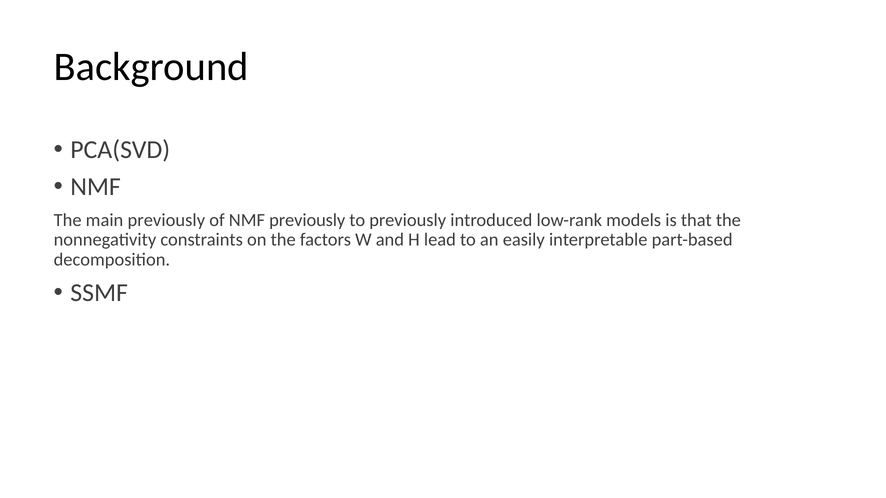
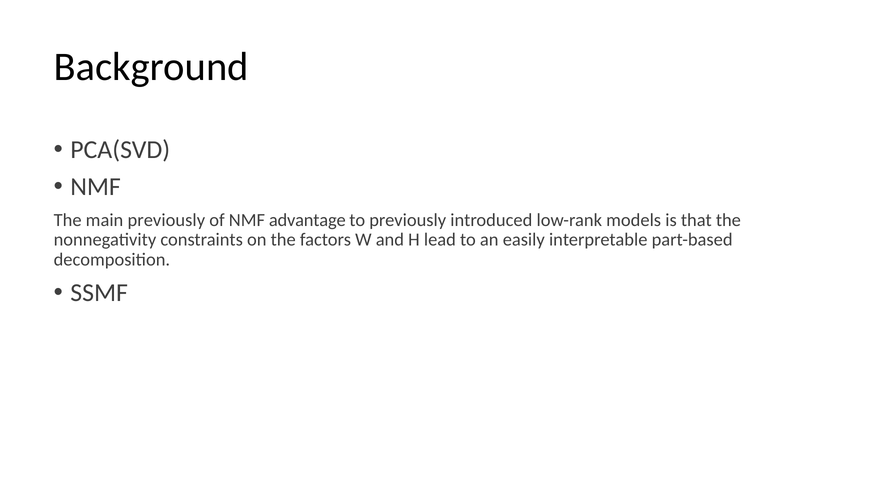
NMF previously: previously -> advantage
